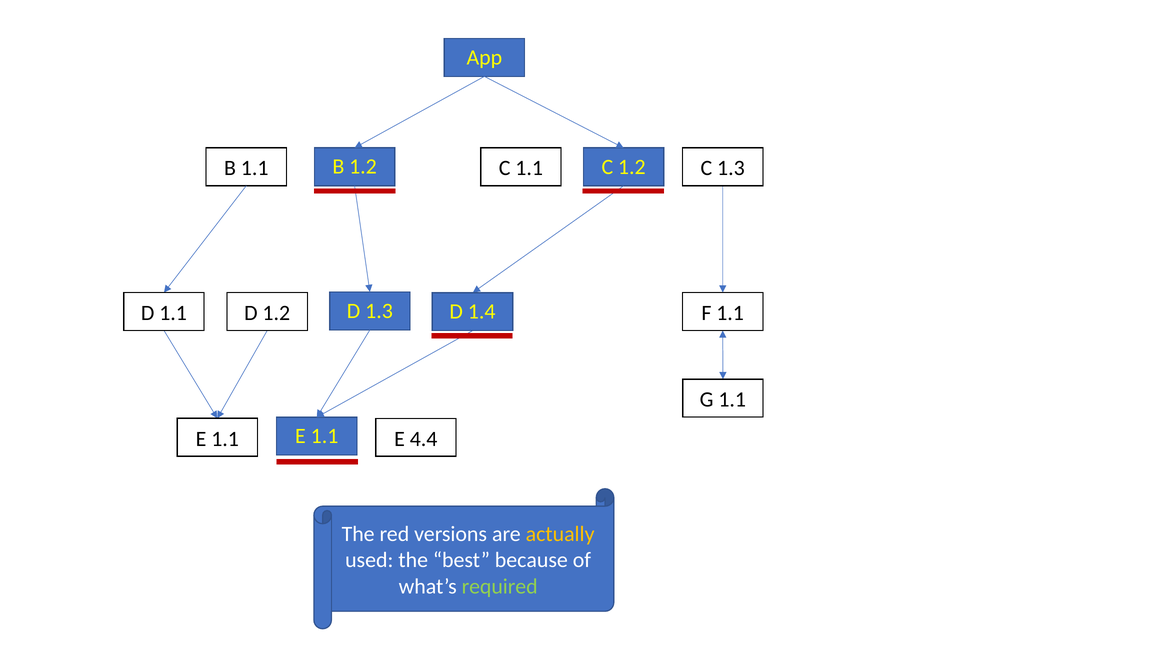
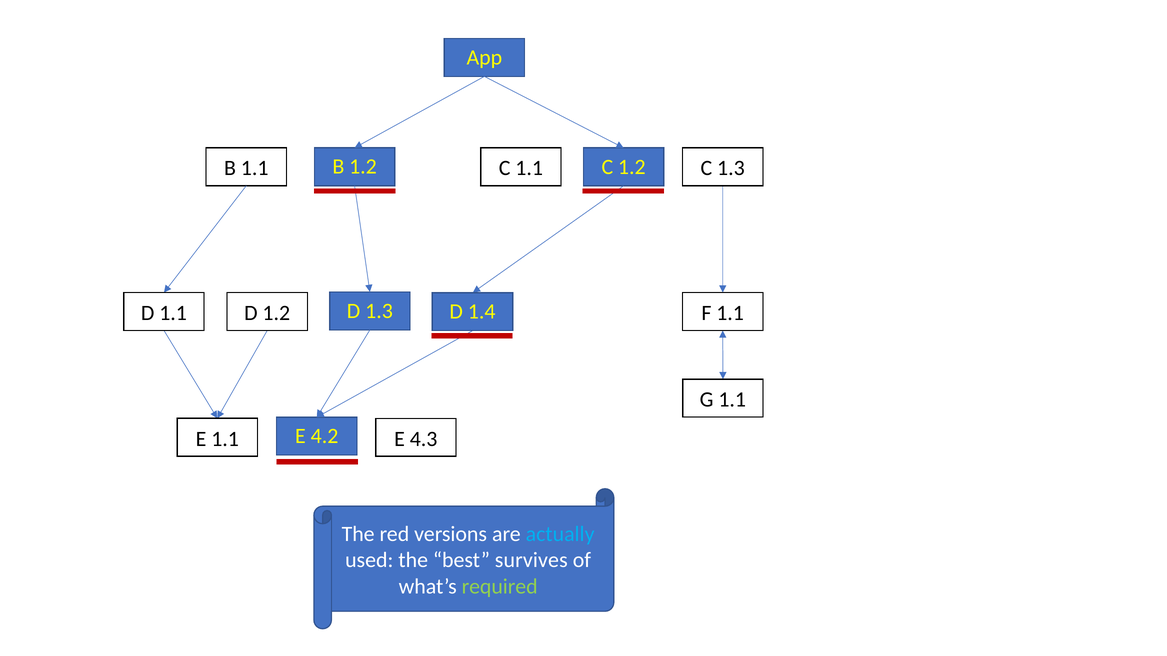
1.1 at (325, 436): 1.1 -> 4.2
4.4: 4.4 -> 4.3
actually colour: yellow -> light blue
because: because -> survives
